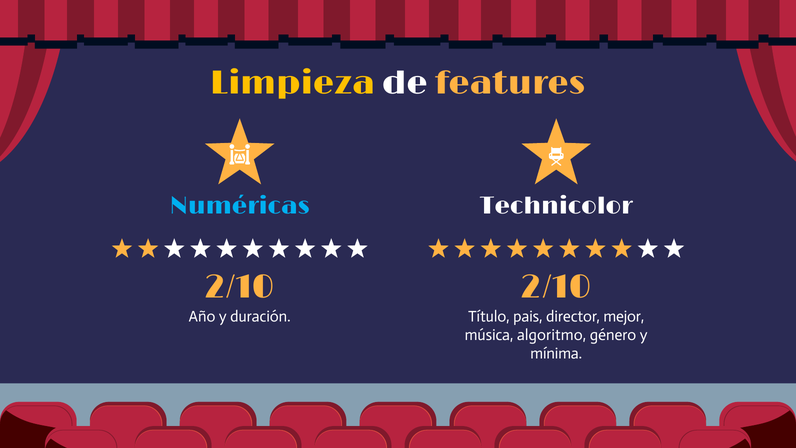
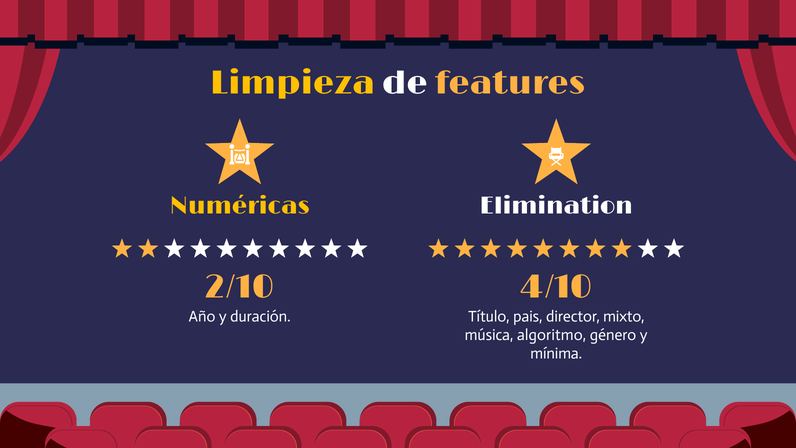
Numéricas colour: light blue -> yellow
Technicolor: Technicolor -> Elimination
2/10 2/10: 2/10 -> 4/10
mejor: mejor -> mixto
